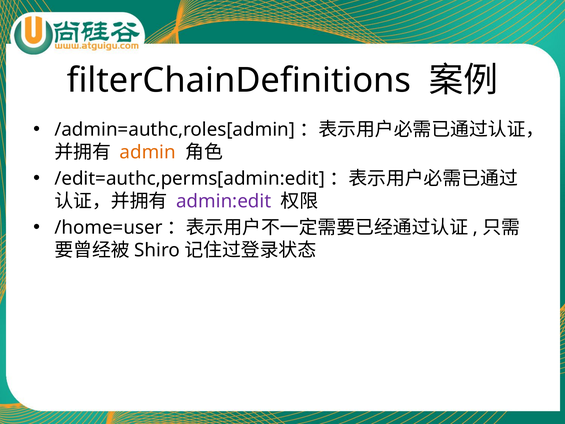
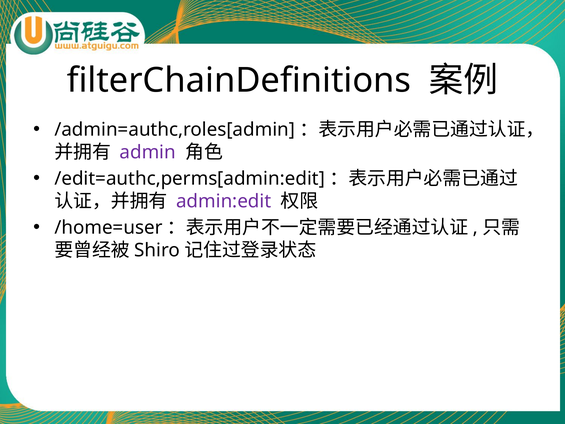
admin colour: orange -> purple
